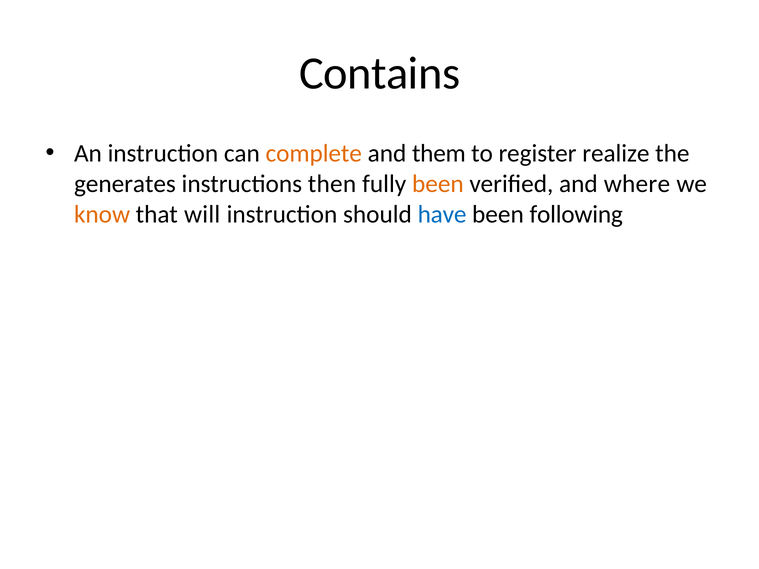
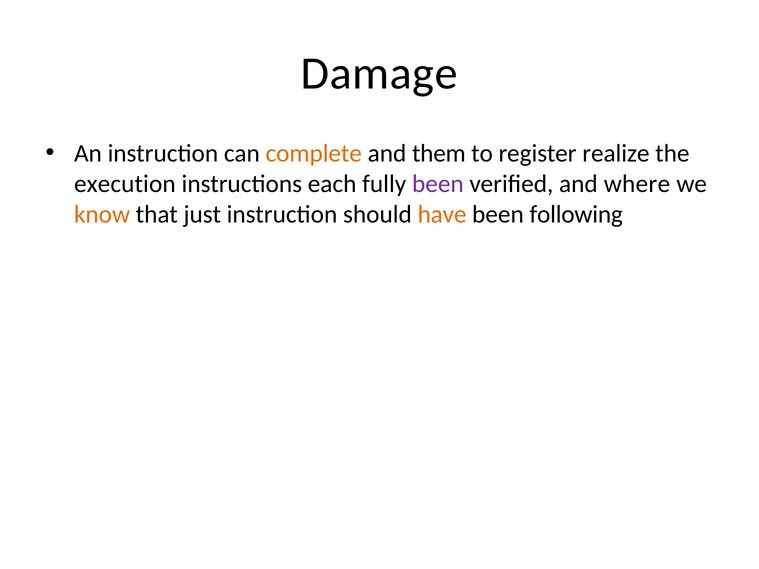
Contains: Contains -> Damage
generates: generates -> execution
then: then -> each
been at (438, 184) colour: orange -> purple
will: will -> just
have colour: blue -> orange
